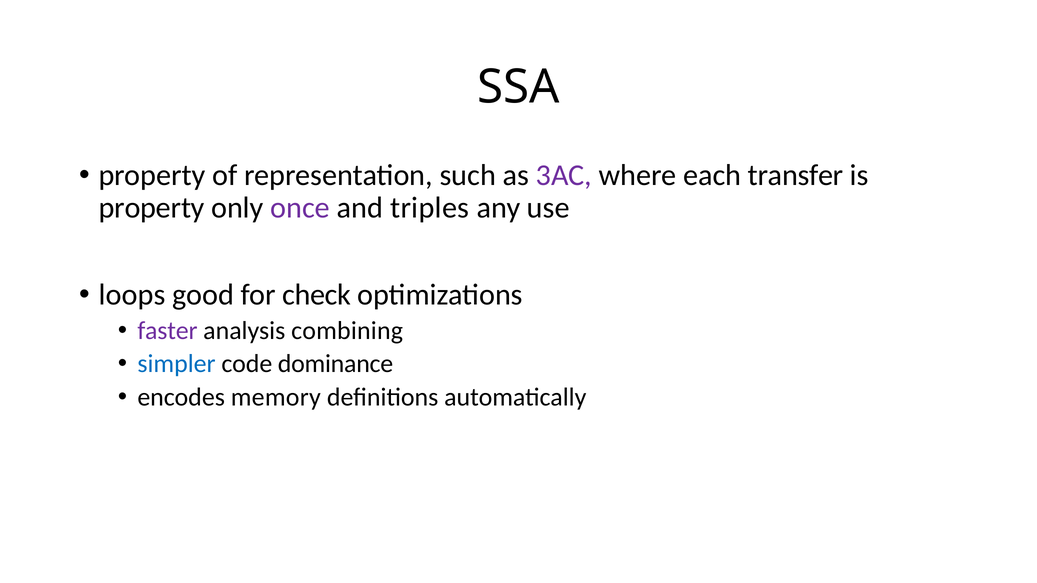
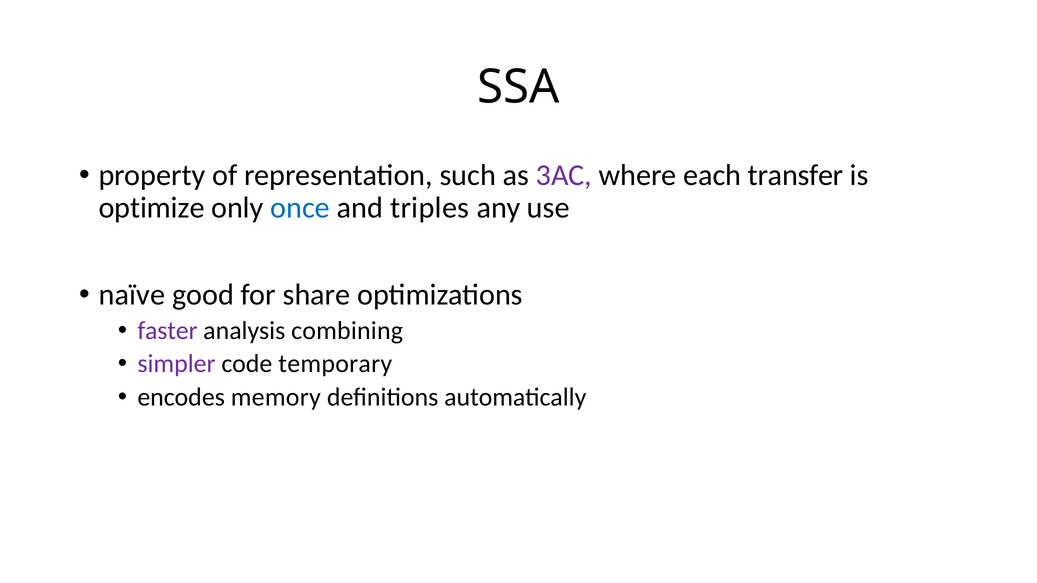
property at (152, 208): property -> optimize
once colour: purple -> blue
loops: loops -> naïve
check: check -> share
simpler colour: blue -> purple
dominance: dominance -> temporary
